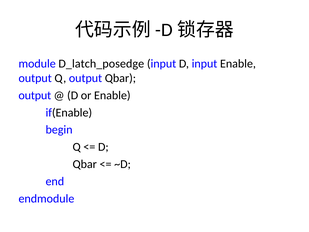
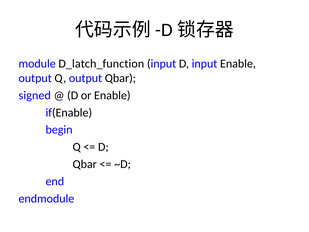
D_latch_posedge: D_latch_posedge -> D_latch_function
output at (35, 95): output -> signed
